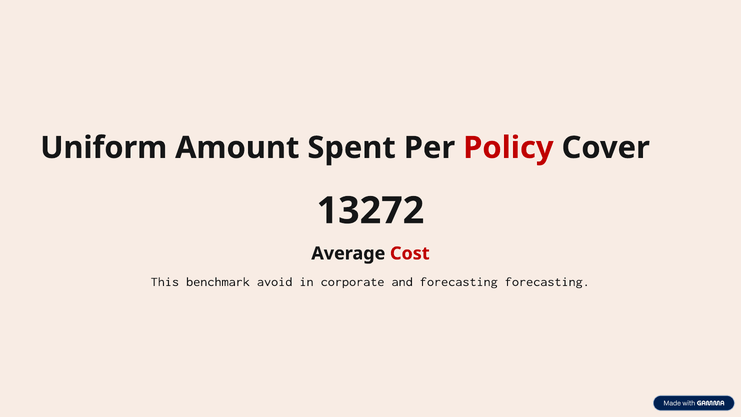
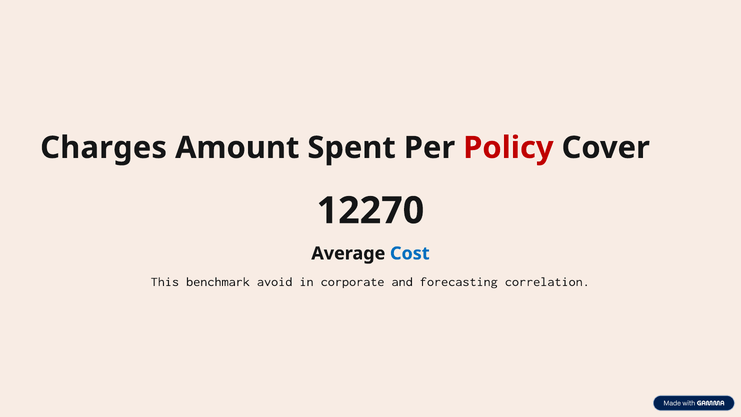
Uniform: Uniform -> Charges
13272: 13272 -> 12270
Cost colour: red -> blue
forecasting forecasting: forecasting -> correlation
